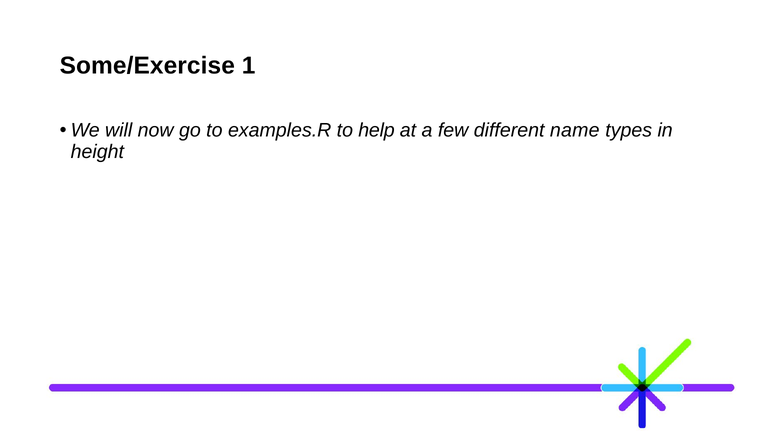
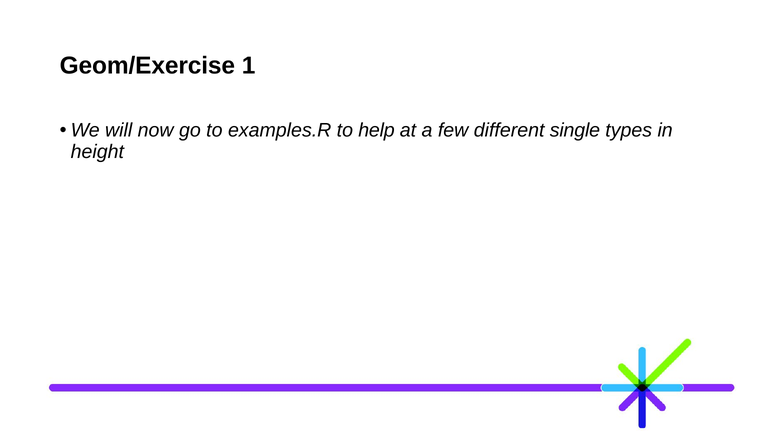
Some/Exercise: Some/Exercise -> Geom/Exercise
name: name -> single
